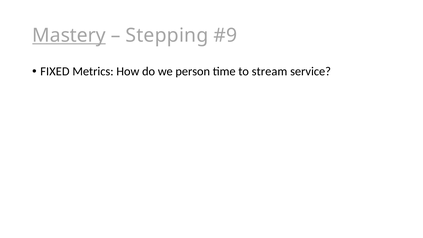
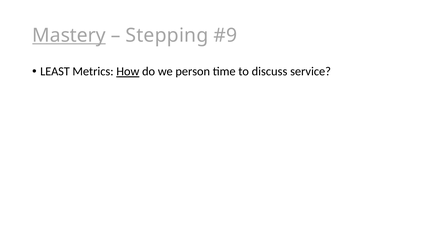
FIXED: FIXED -> LEAST
How underline: none -> present
stream: stream -> discuss
